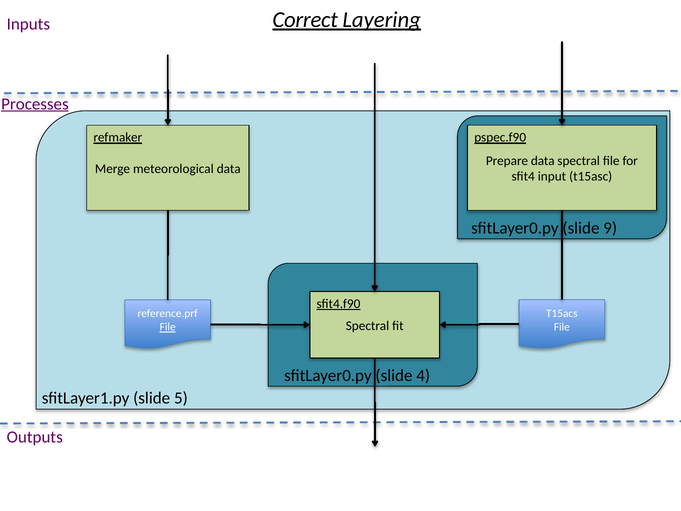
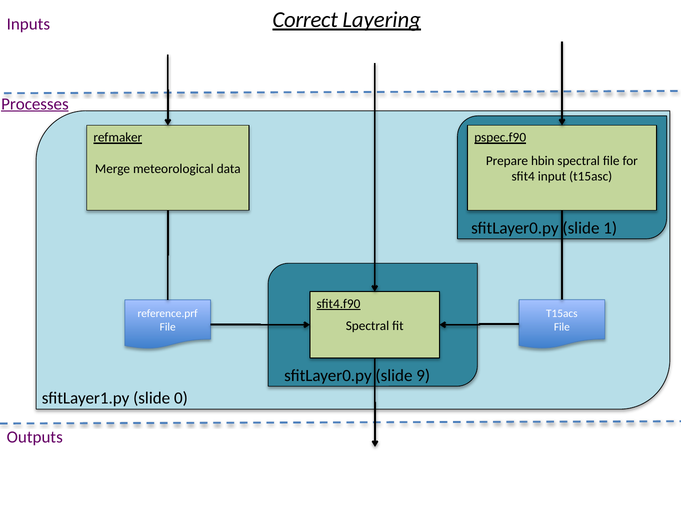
Prepare data: data -> hbin
9: 9 -> 1
File at (168, 327) underline: present -> none
4: 4 -> 9
5: 5 -> 0
